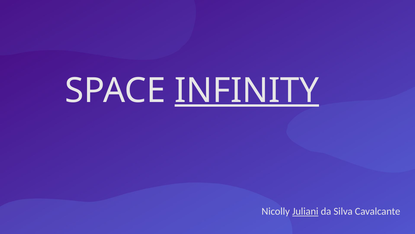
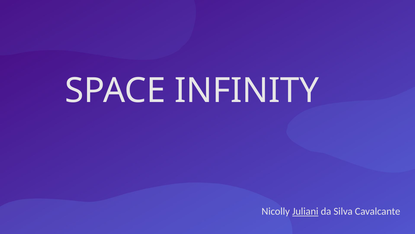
INFINITY underline: present -> none
